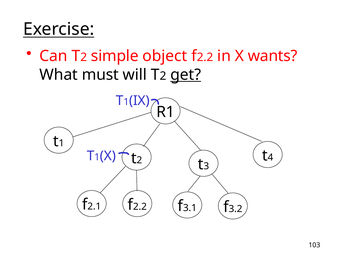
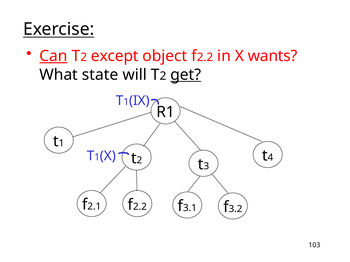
Can underline: none -> present
simple: simple -> except
must: must -> state
